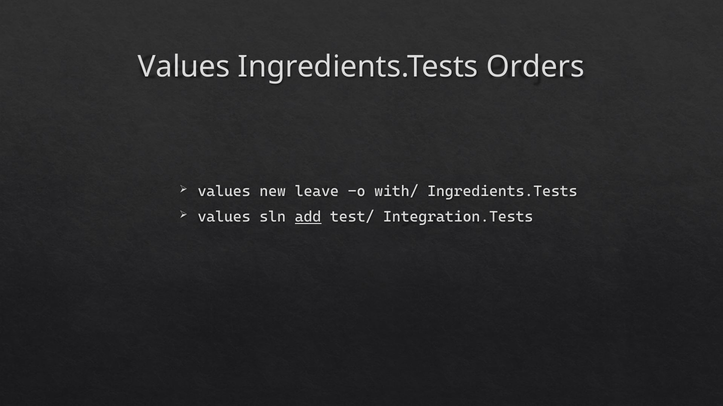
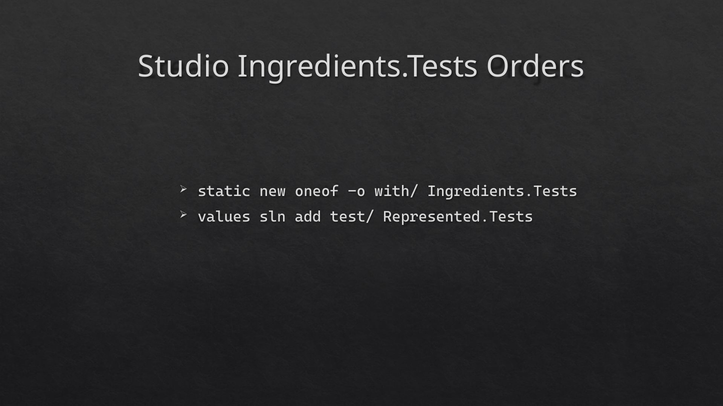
Values at (184, 67): Values -> Studio
values at (224, 192): values -> static
leave: leave -> oneof
add underline: present -> none
Integration.Tests: Integration.Tests -> Represented.Tests
